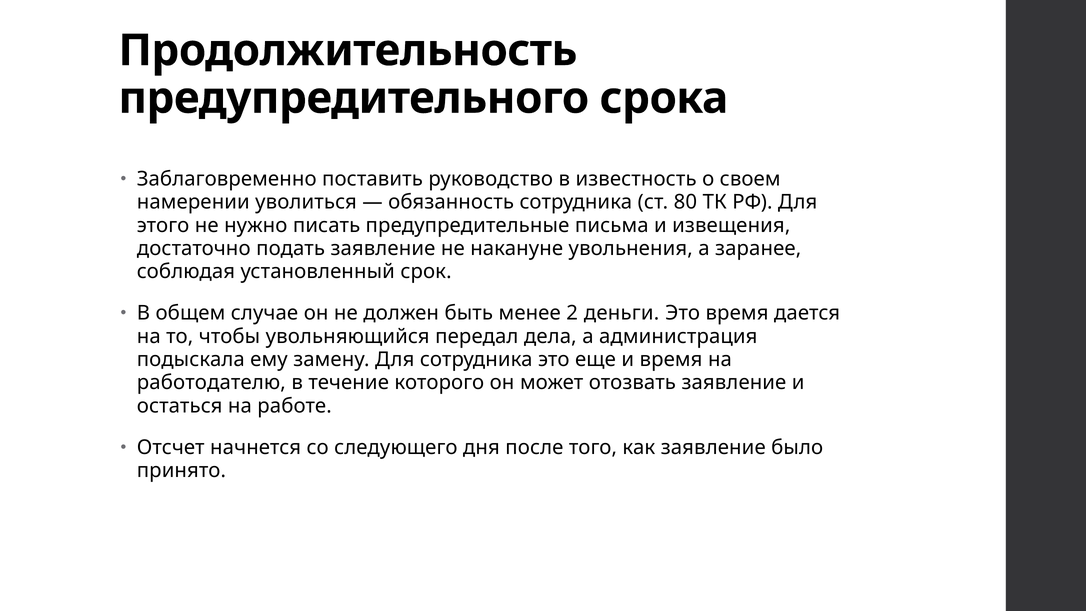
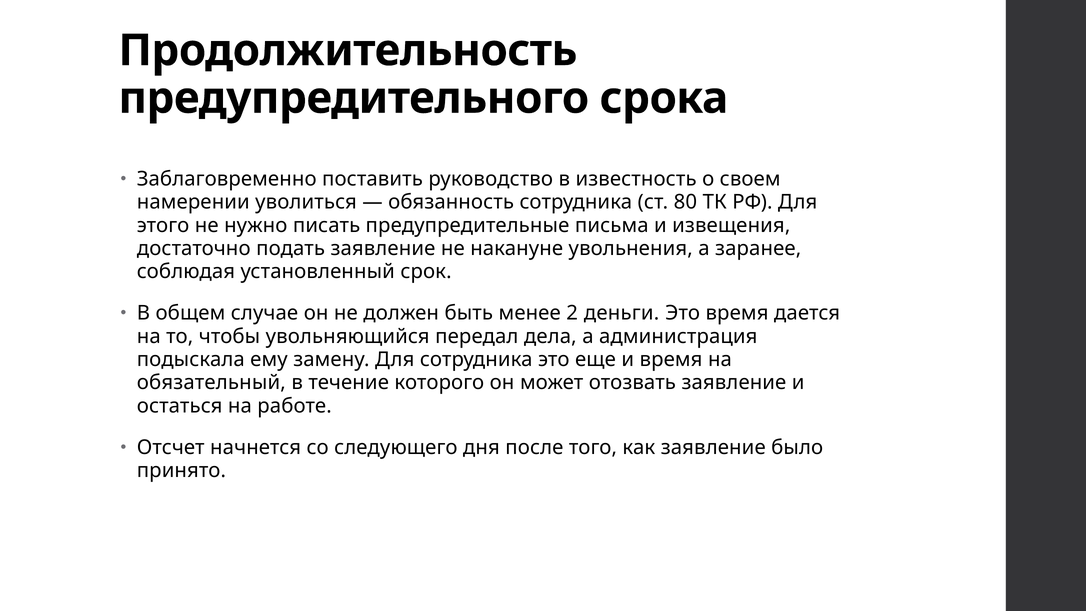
работодателю: работодателю -> обязательный
